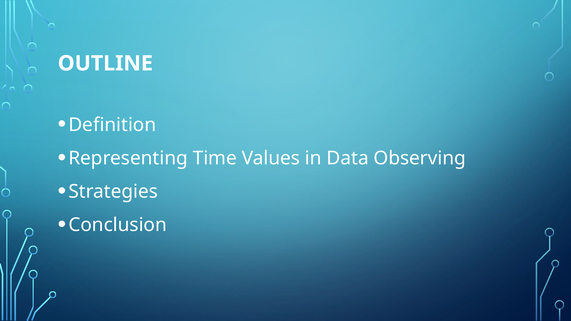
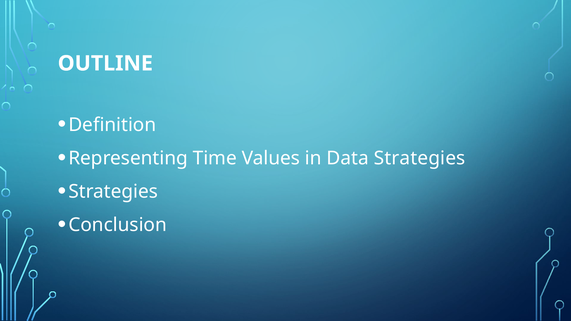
Data Observing: Observing -> Strategies
